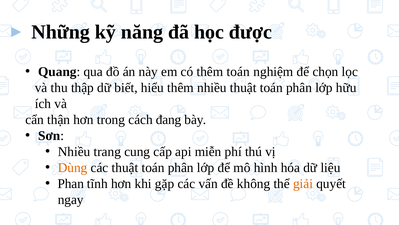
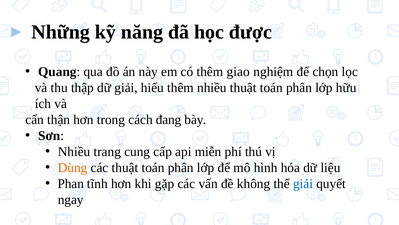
thêm toán: toán -> giao
dữ biết: biết -> giải
giải at (303, 183) colour: orange -> blue
